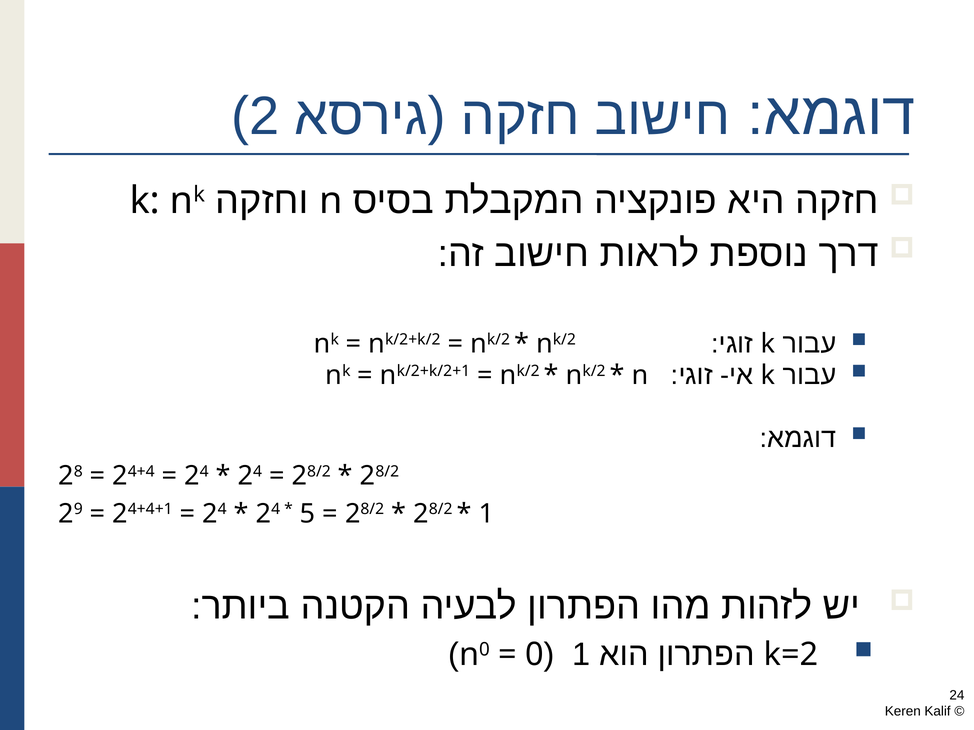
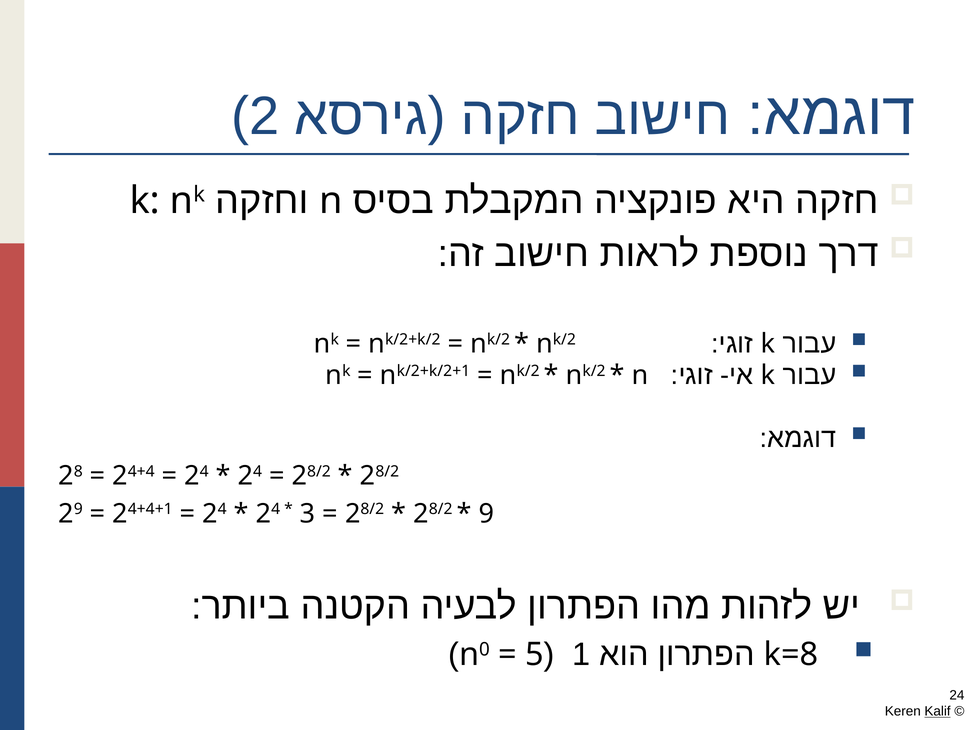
5: 5 -> 3
1 at (486, 514): 1 -> 9
0: 0 -> 5
k=2: k=2 -> k=8
Kalif underline: none -> present
